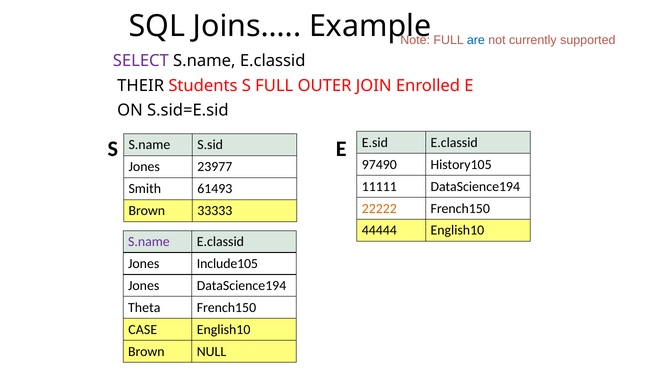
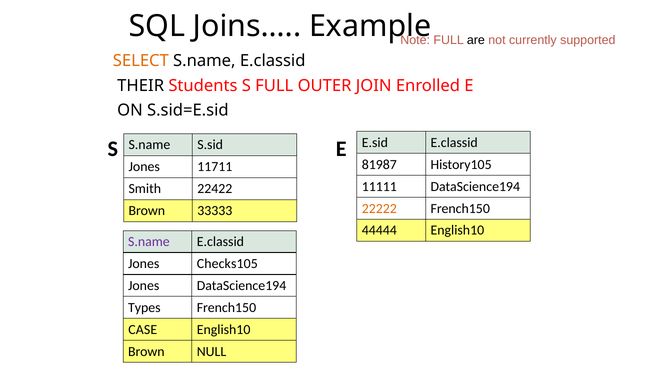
are colour: blue -> black
SELECT colour: purple -> orange
97490: 97490 -> 81987
23977: 23977 -> 11711
61493: 61493 -> 22422
Include105: Include105 -> Checks105
Theta: Theta -> Types
